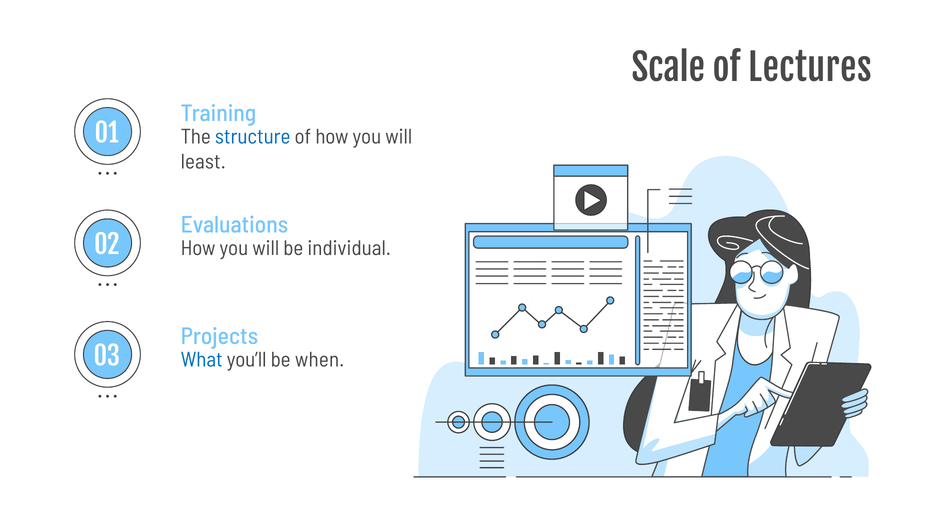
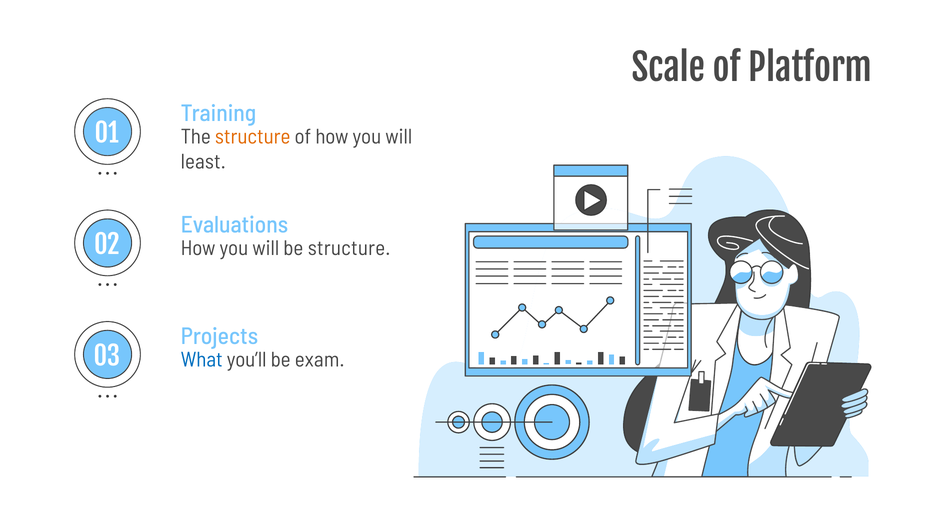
Lectures: Lectures -> Platform
structure at (253, 137) colour: blue -> orange
be individual: individual -> structure
when: when -> exam
